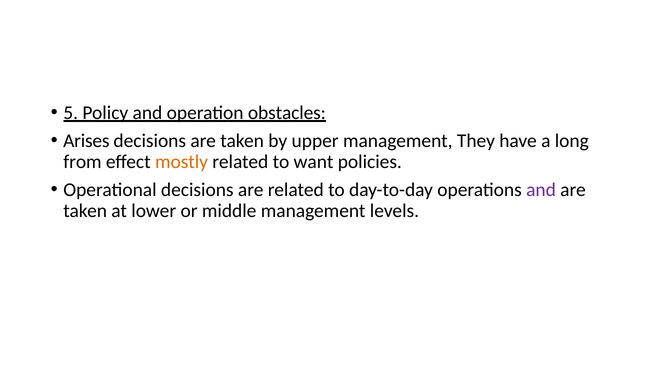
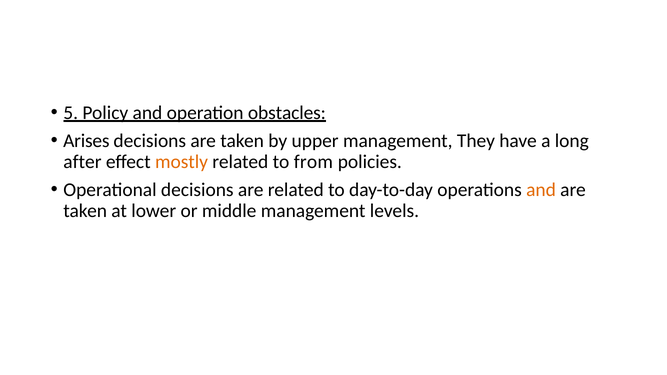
from: from -> after
want: want -> from
and at (541, 190) colour: purple -> orange
